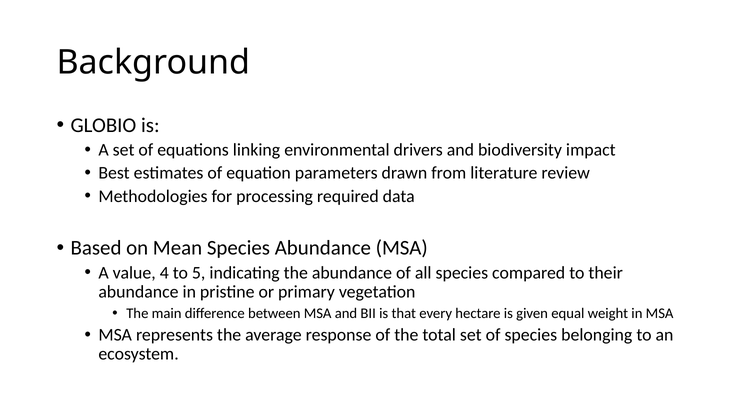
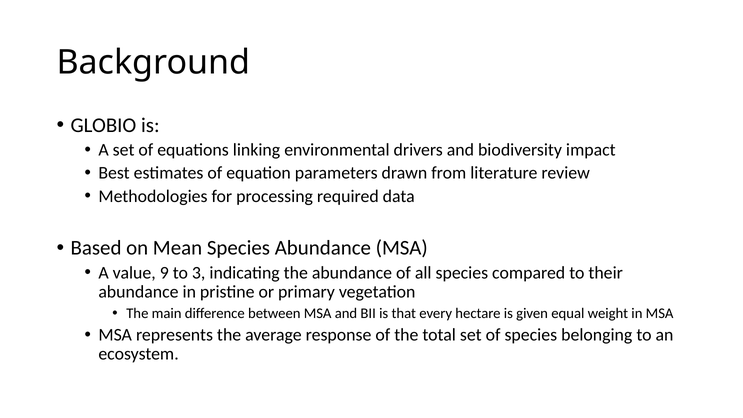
4: 4 -> 9
5: 5 -> 3
